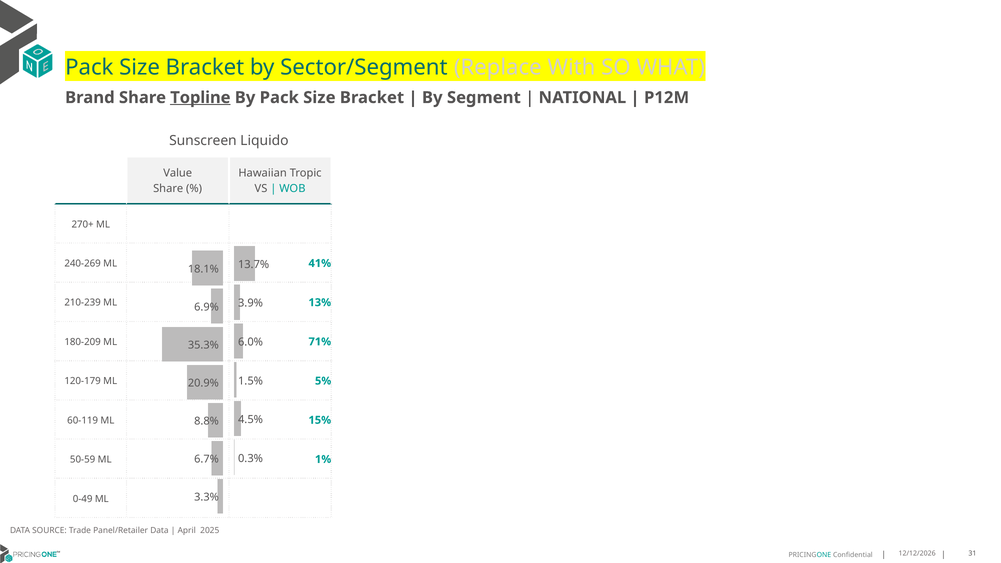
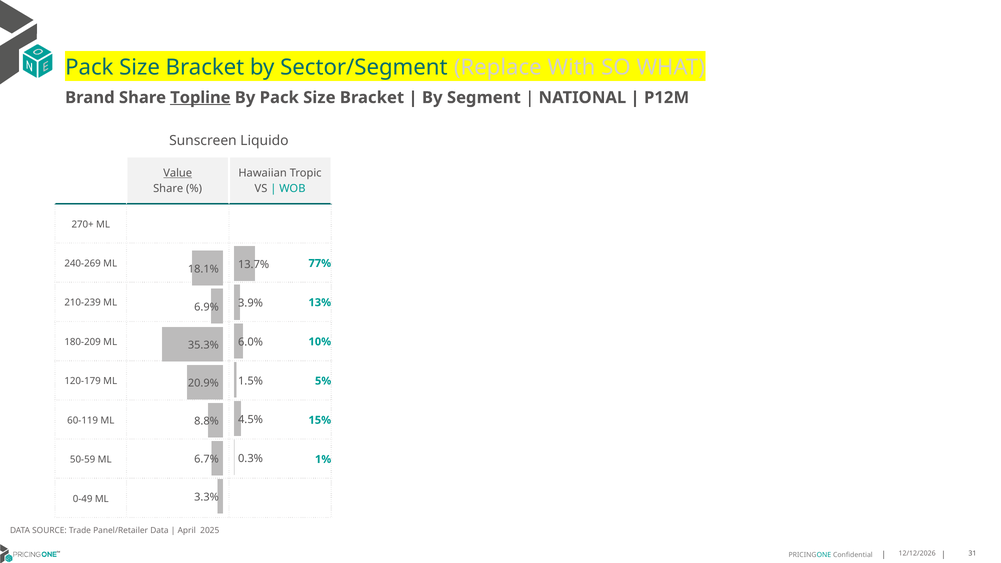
Value underline: none -> present
41%: 41% -> 77%
71%: 71% -> 10%
